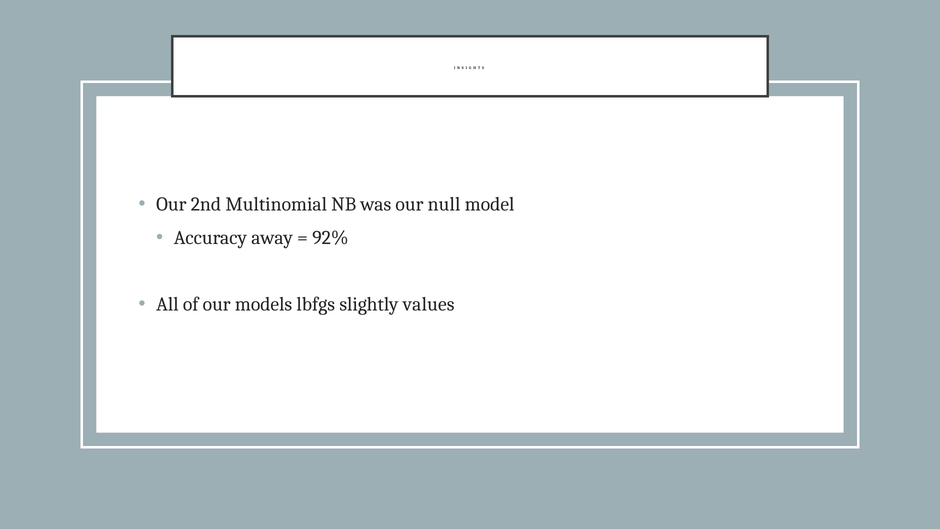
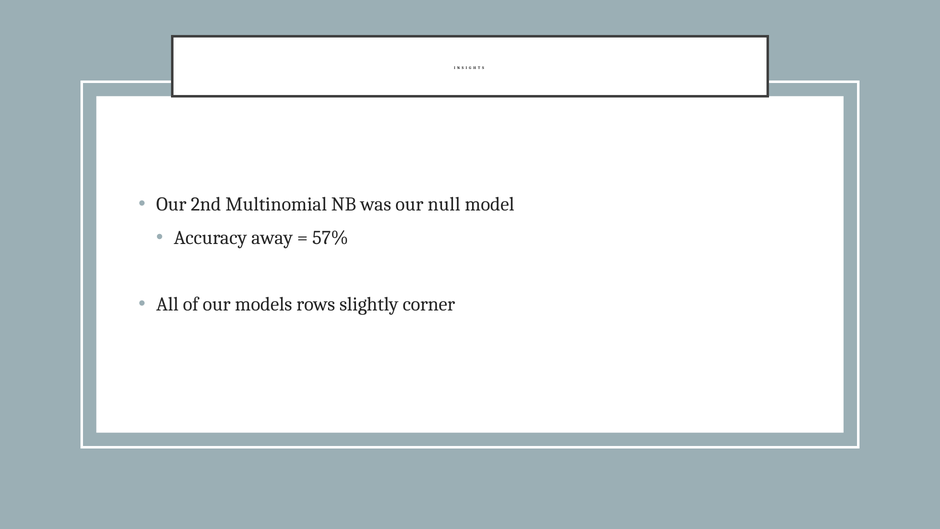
92%: 92% -> 57%
lbfgs: lbfgs -> rows
values: values -> corner
